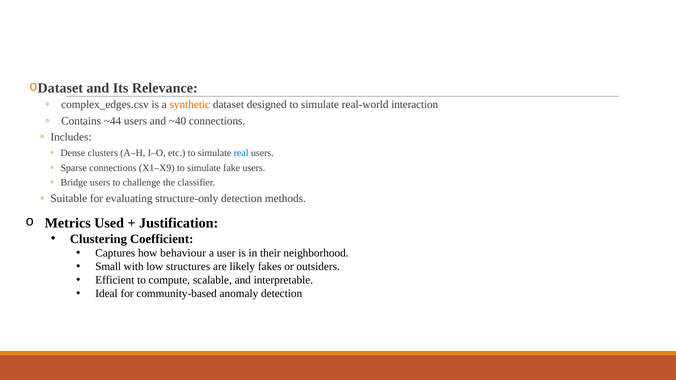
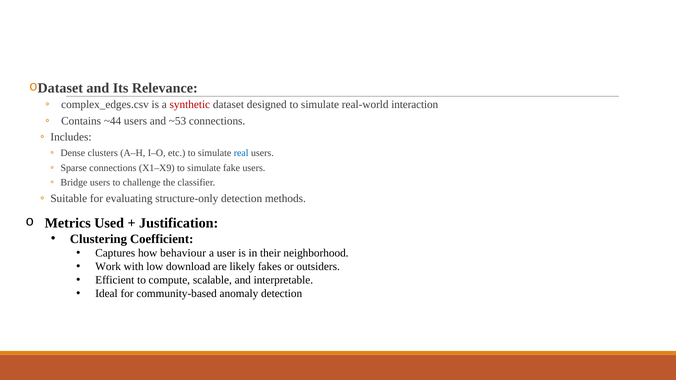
synthetic colour: orange -> red
~40: ~40 -> ~53
Small: Small -> Work
structures: structures -> download
